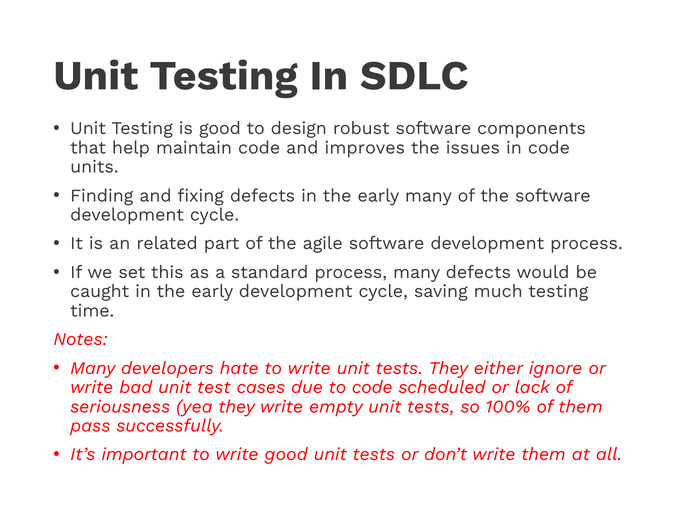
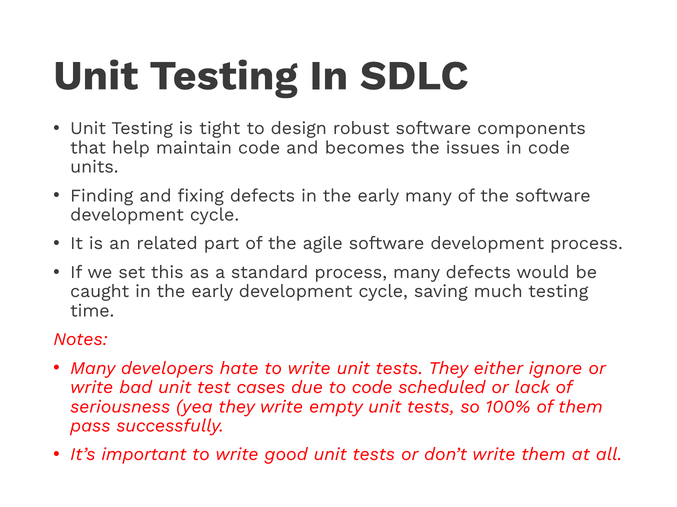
is good: good -> tight
improves: improves -> becomes
